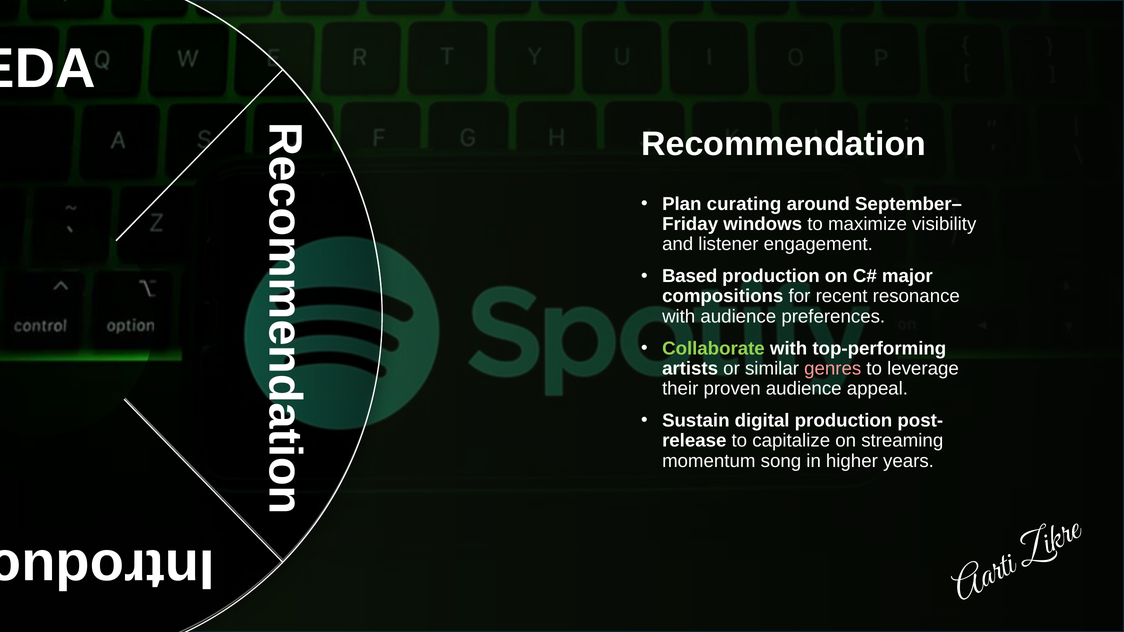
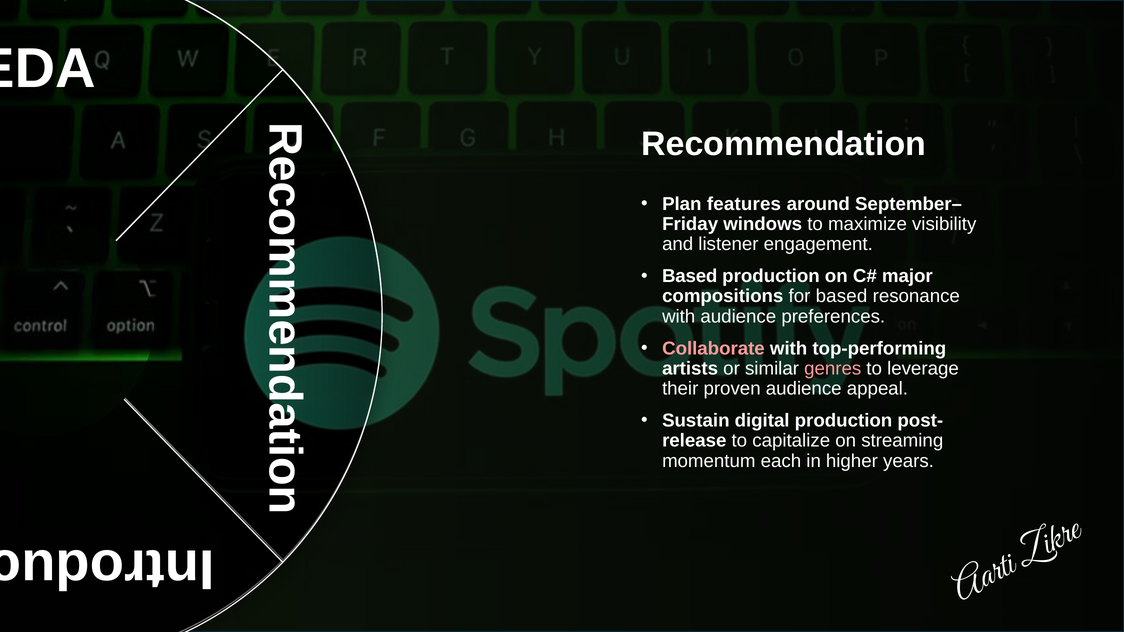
curating: curating -> features
for recent: recent -> based
Collaborate colour: light green -> pink
song: song -> each
